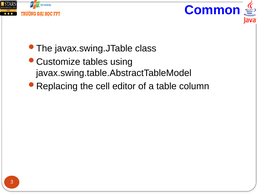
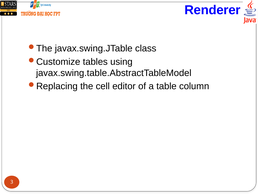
Common: Common -> Renderer
